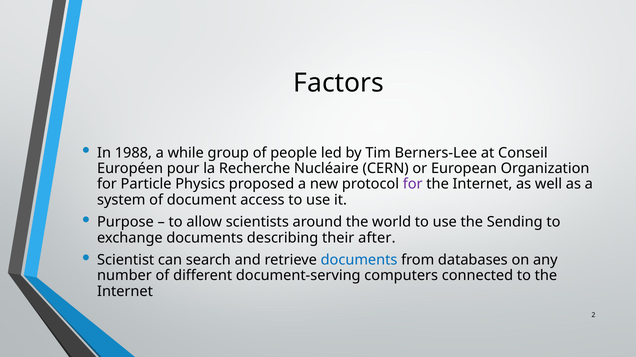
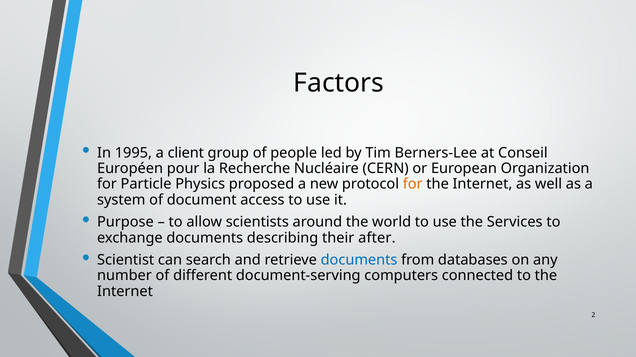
1988: 1988 -> 1995
while: while -> client
for at (413, 185) colour: purple -> orange
Sending: Sending -> Services
